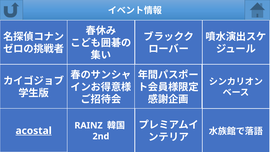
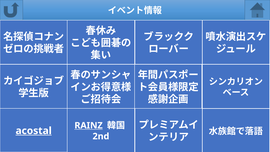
RAINZ underline: none -> present
